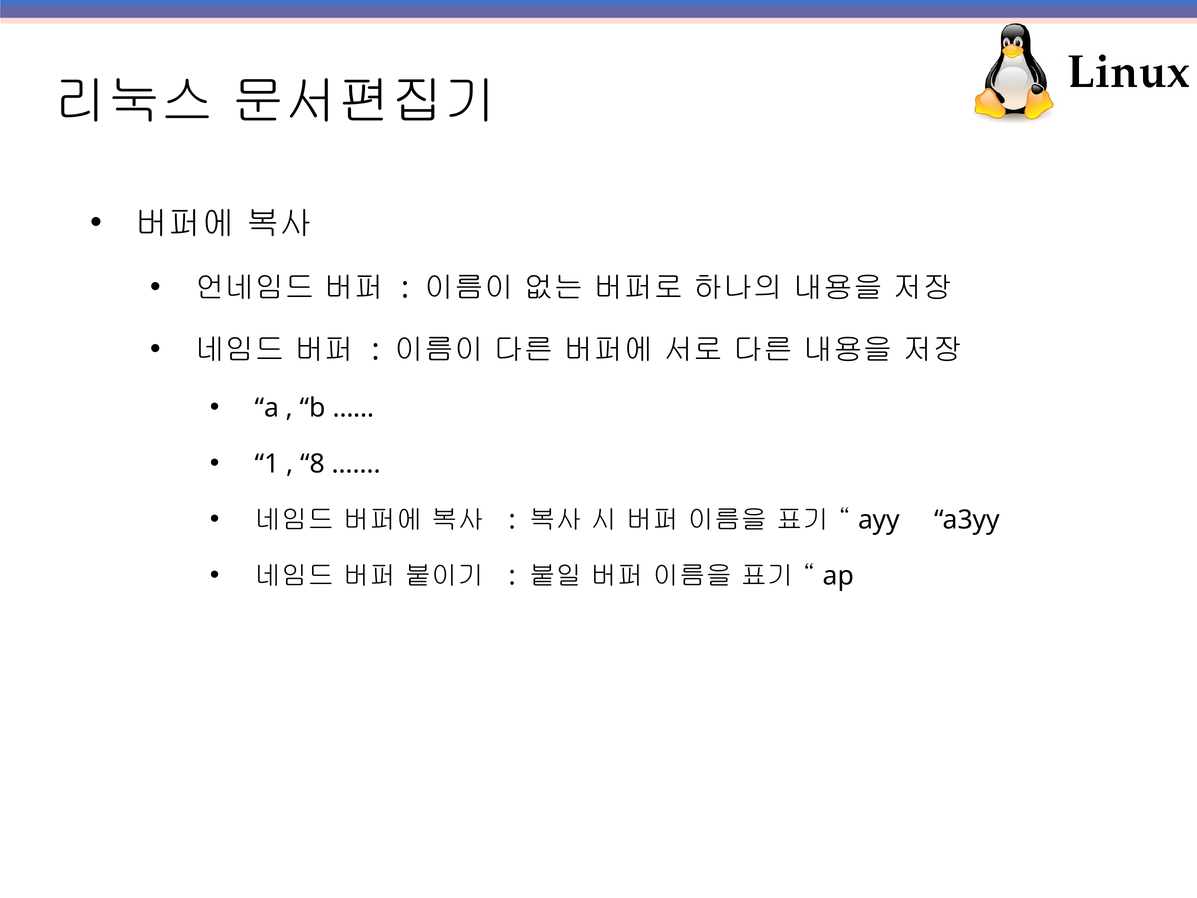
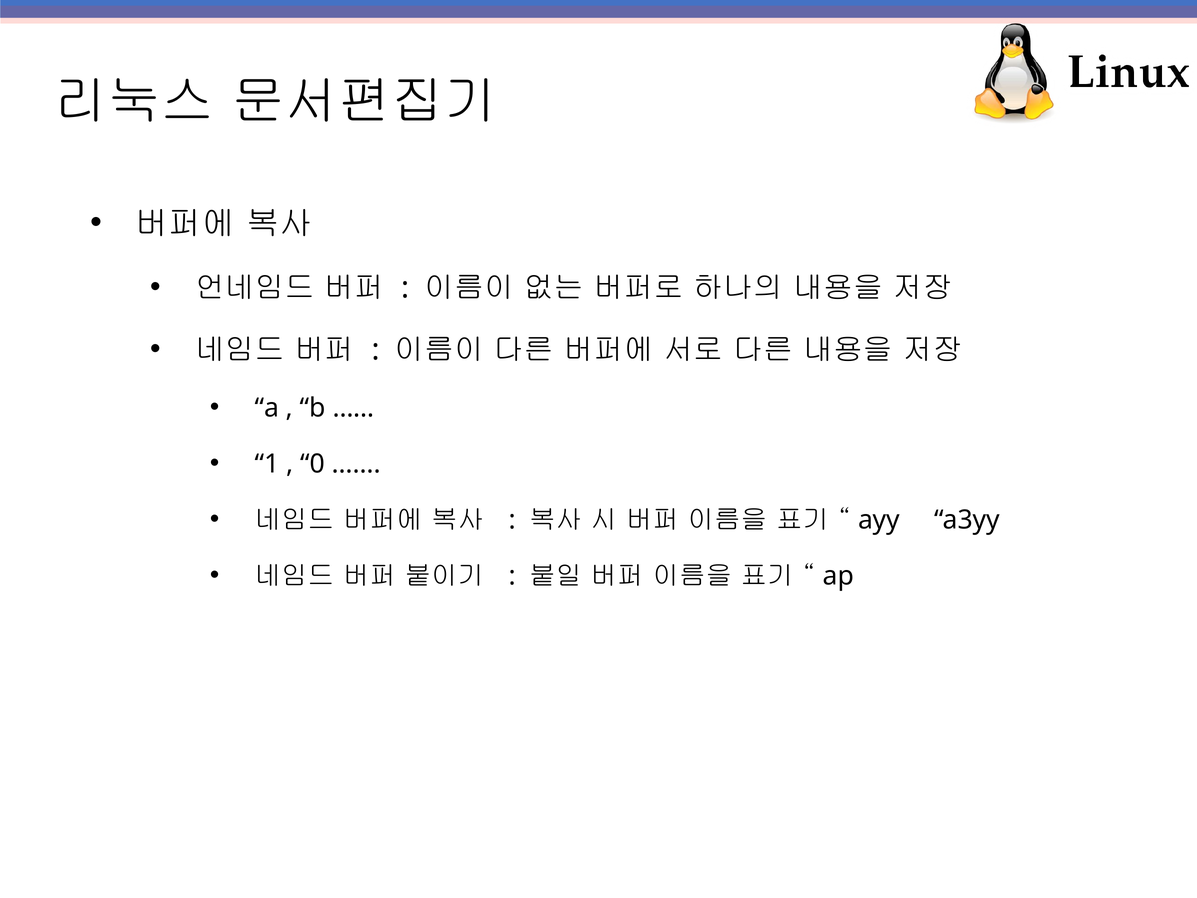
8: 8 -> 0
